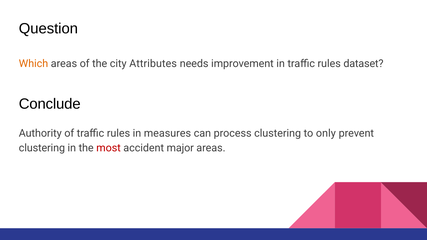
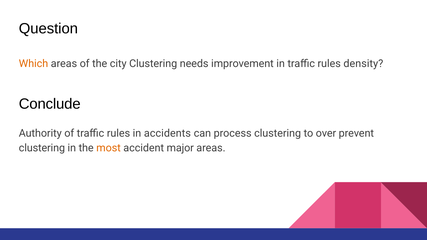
city Attributes: Attributes -> Clustering
dataset: dataset -> density
measures: measures -> accidents
only: only -> over
most colour: red -> orange
